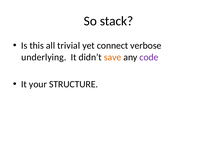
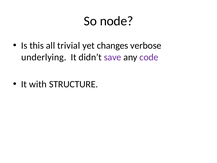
stack: stack -> node
connect: connect -> changes
save colour: orange -> purple
your: your -> with
